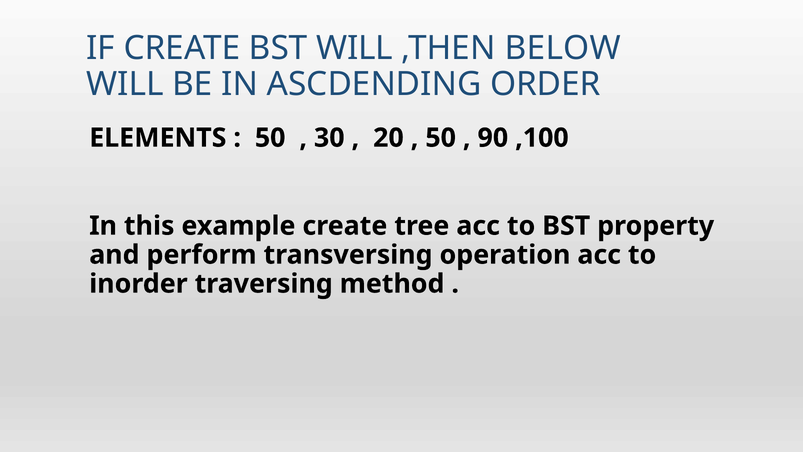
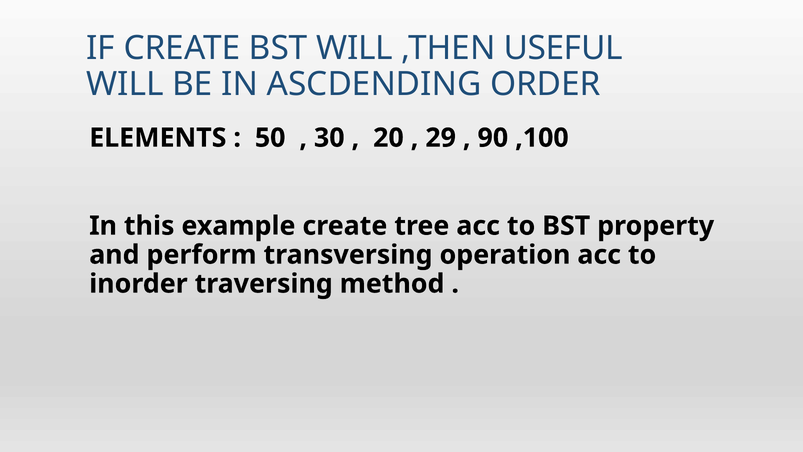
BELOW: BELOW -> USEFUL
50 at (441, 138): 50 -> 29
